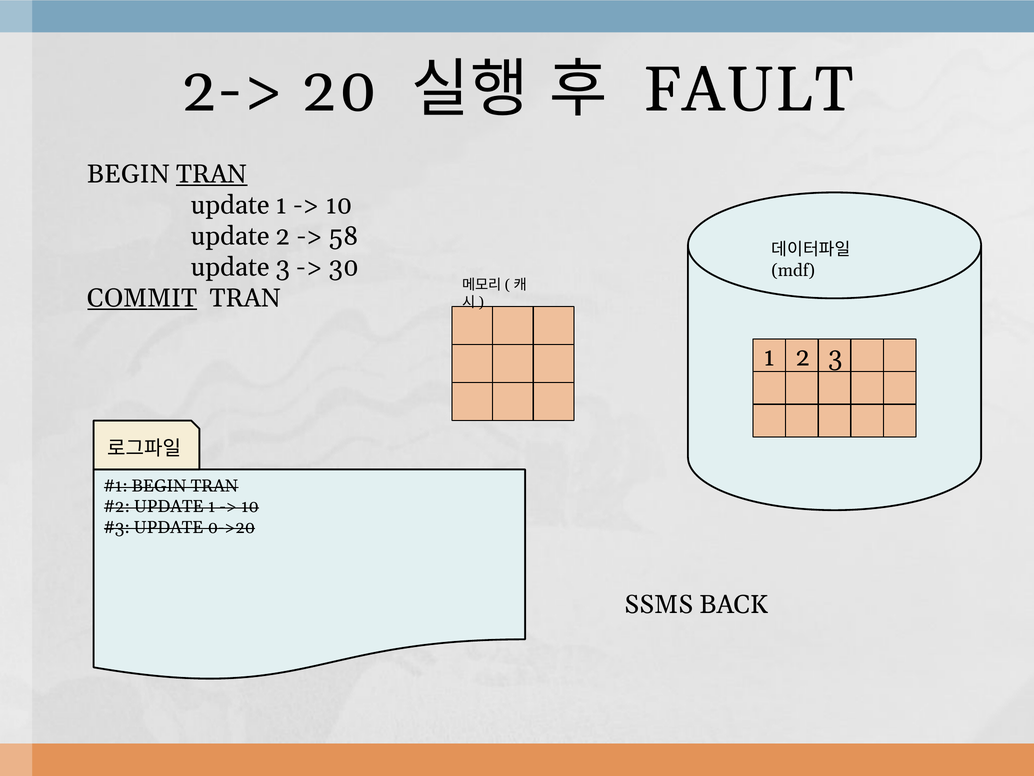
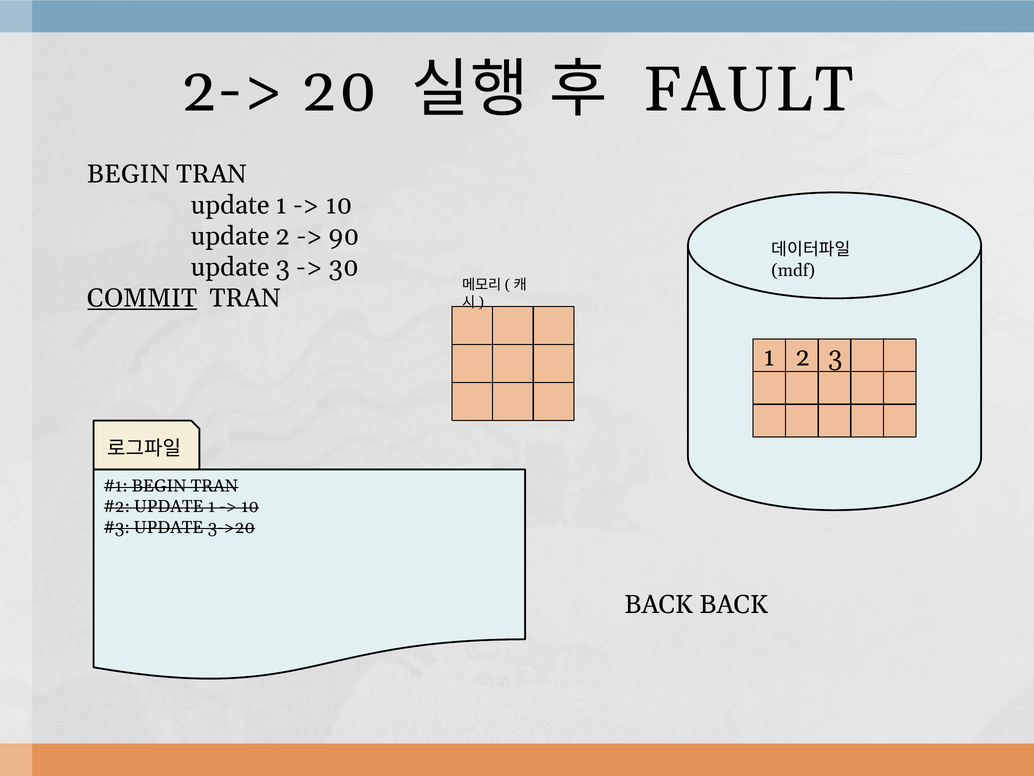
TRAN at (212, 174) underline: present -> none
58: 58 -> 90
0->20: 0->20 -> 3->20
SSMS at (659, 605): SSMS -> BACK
